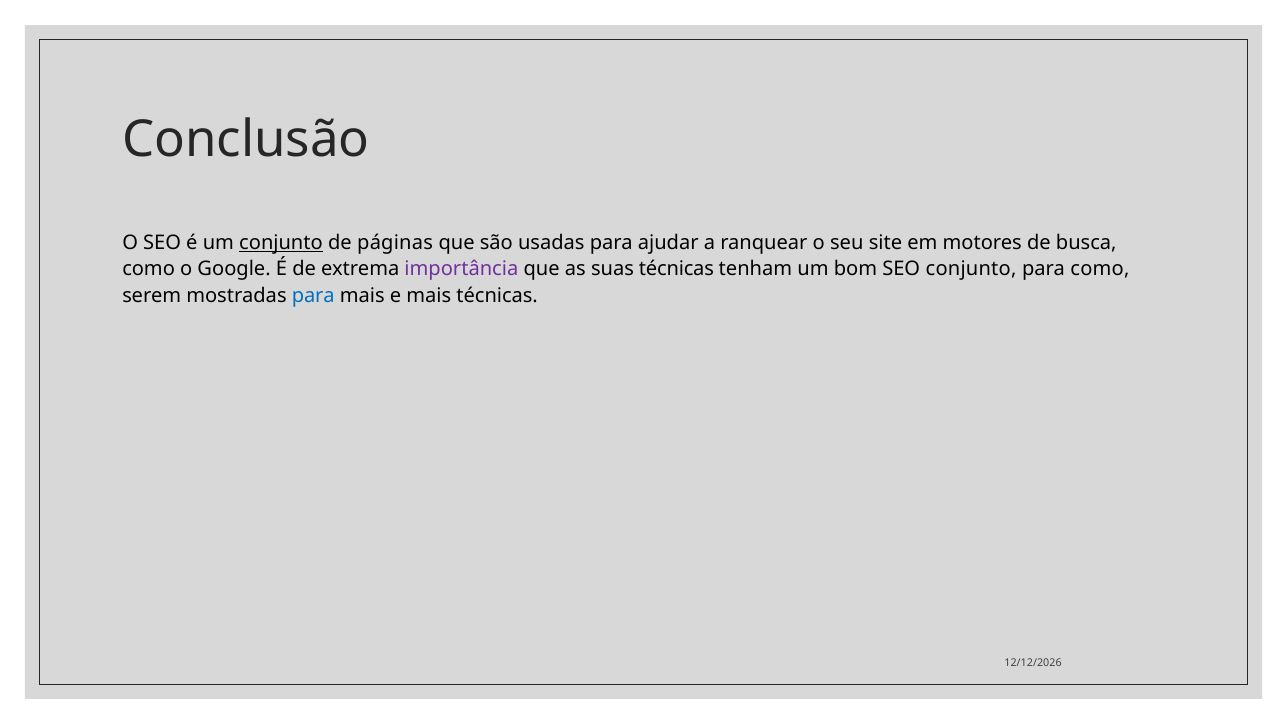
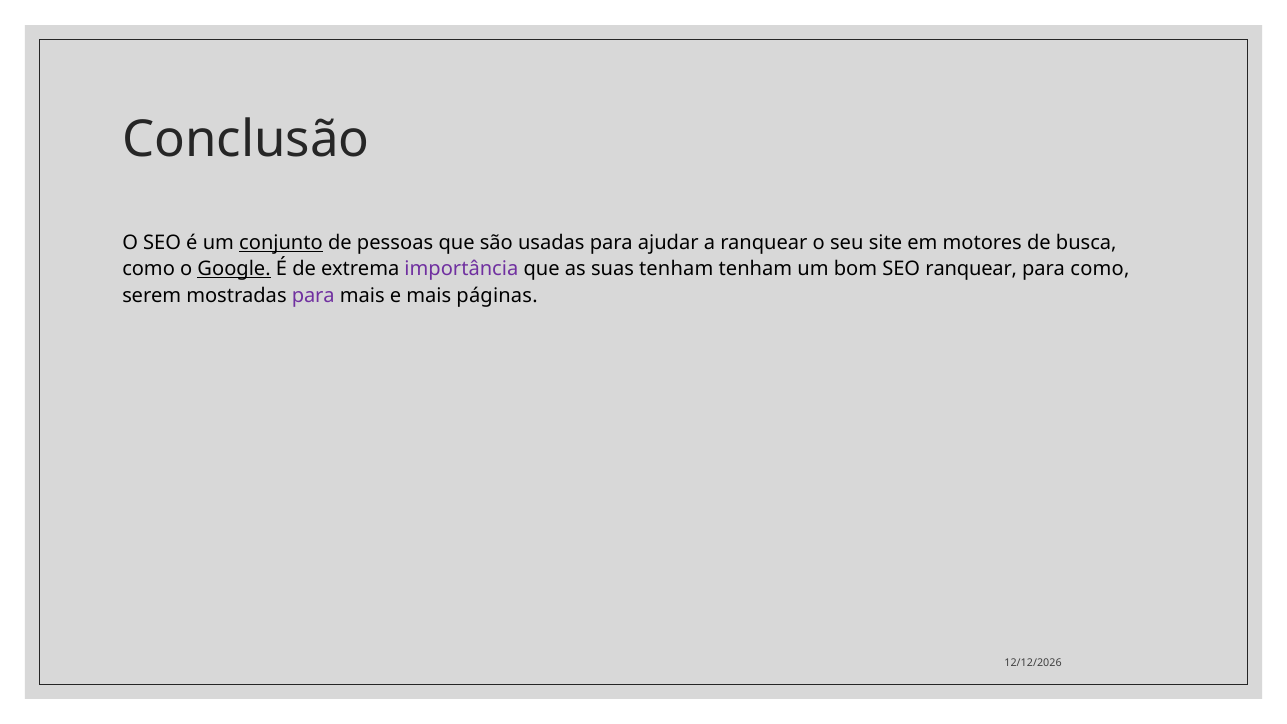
páginas: páginas -> pessoas
Google underline: none -> present
suas técnicas: técnicas -> tenham
SEO conjunto: conjunto -> ranquear
para at (313, 296) colour: blue -> purple
mais técnicas: técnicas -> páginas
